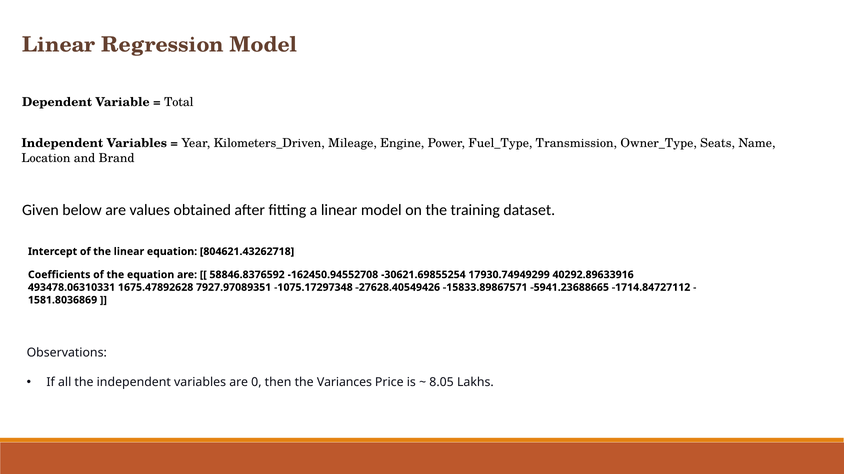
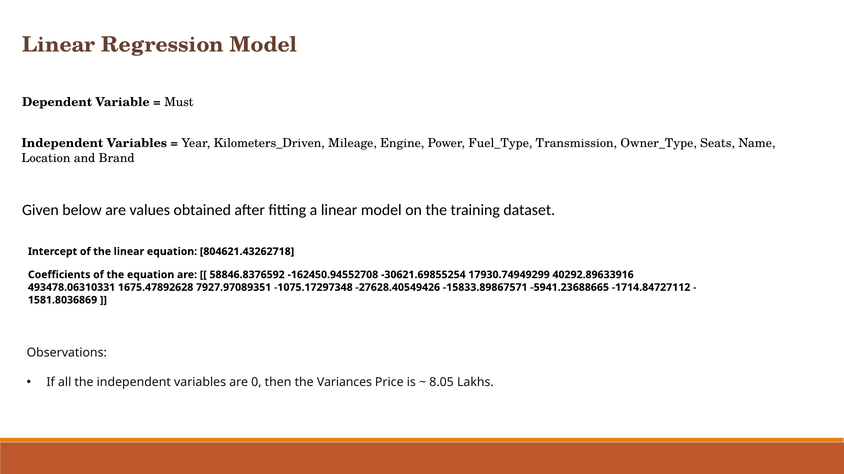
Total: Total -> Must
